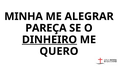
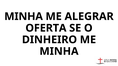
PAREÇA: PAREÇA -> OFERTA
DINHEIRO underline: present -> none
QUERO at (59, 52): QUERO -> MINHA
